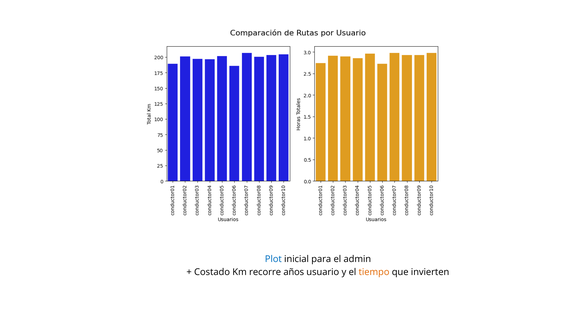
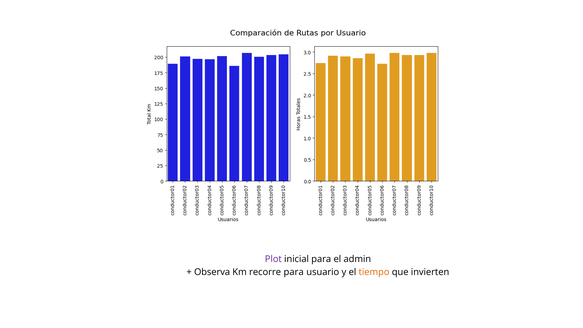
Plot colour: blue -> purple
Costado: Costado -> Observa
recorre años: años -> para
